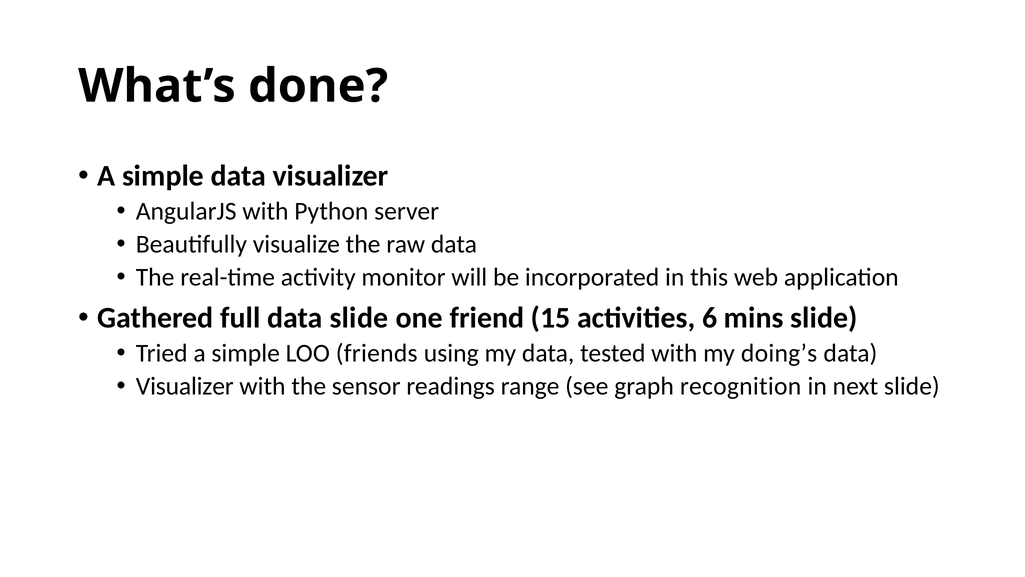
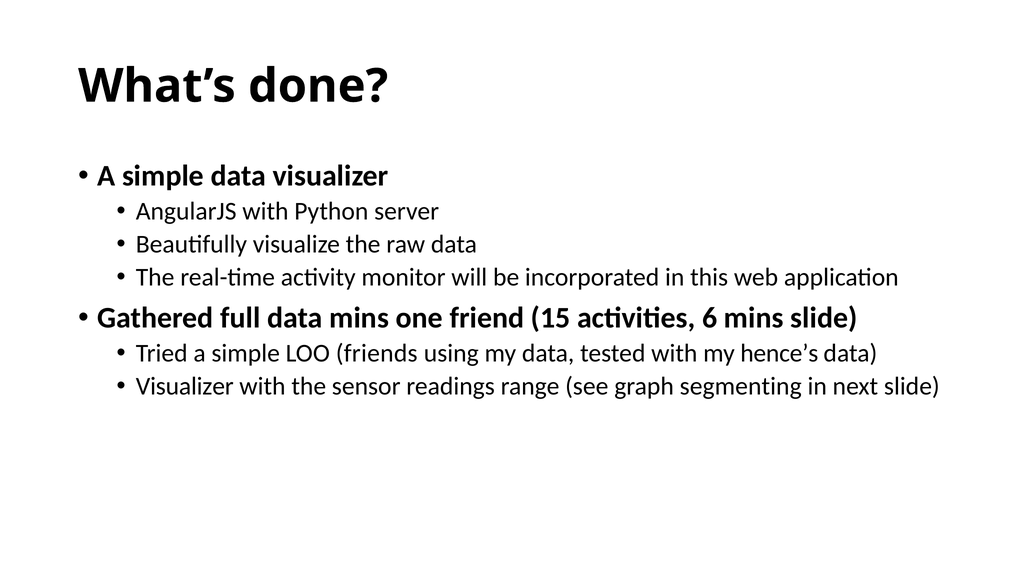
data slide: slide -> mins
doing’s: doing’s -> hence’s
recognition: recognition -> segmenting
